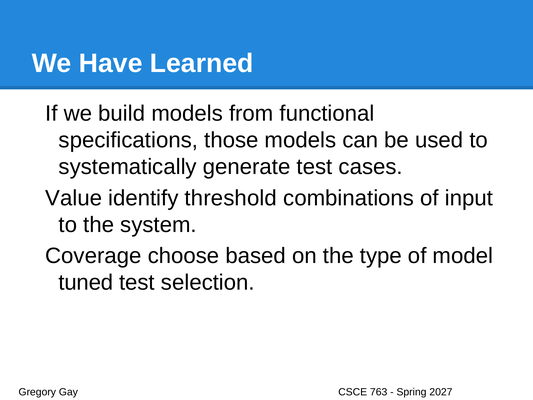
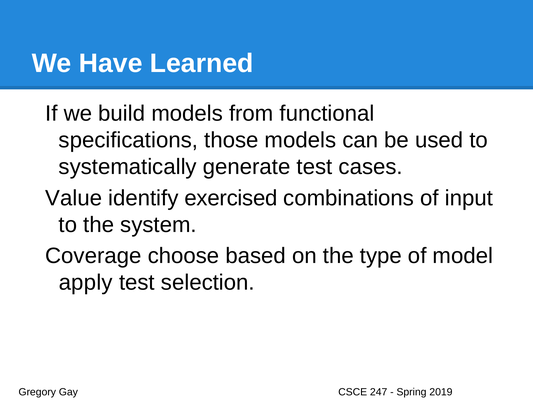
threshold: threshold -> exercised
tuned: tuned -> apply
763: 763 -> 247
2027: 2027 -> 2019
